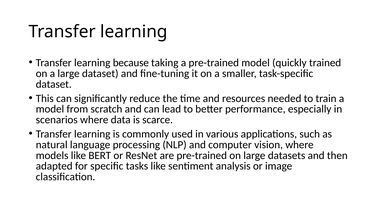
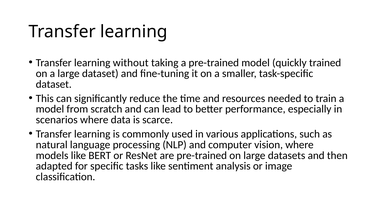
because: because -> without
